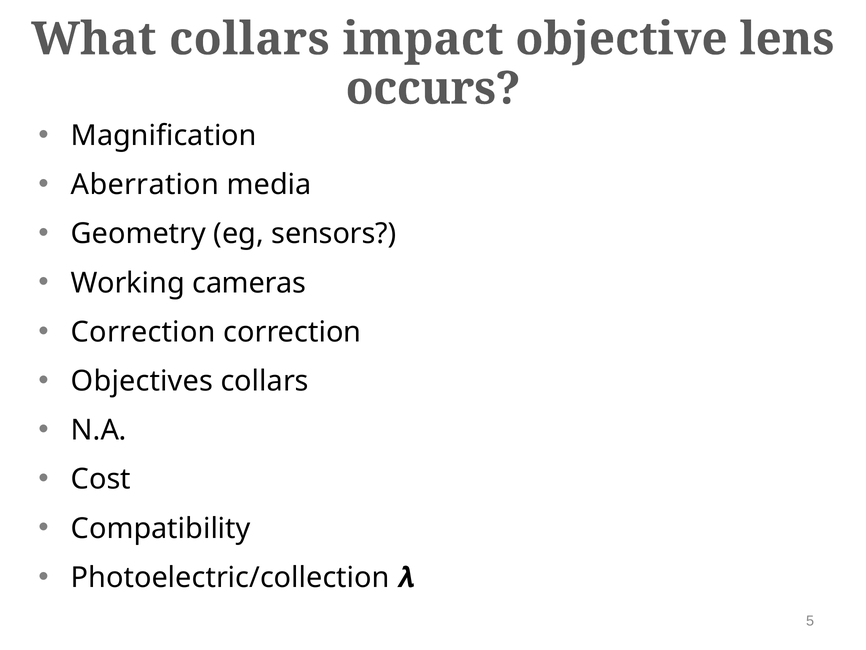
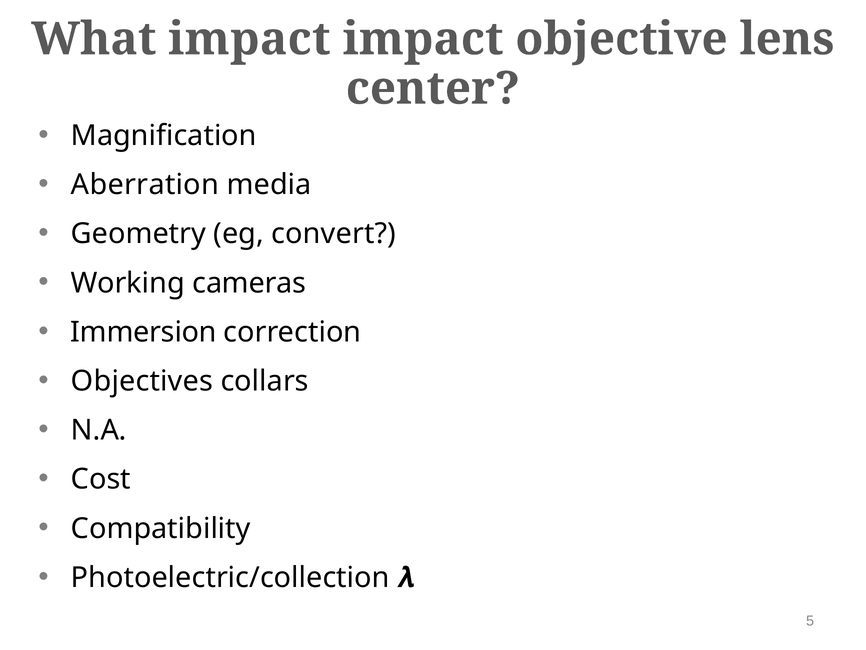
What collars: collars -> impact
occurs: occurs -> center
sensors: sensors -> convert
Correction at (143, 332): Correction -> Immersion
